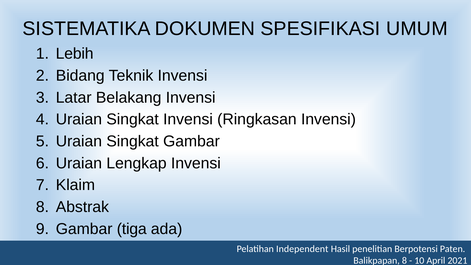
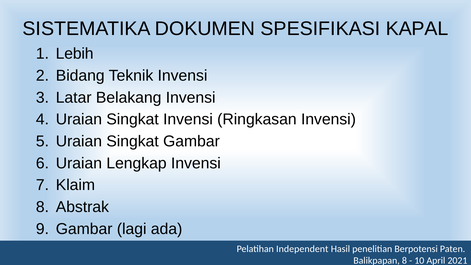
UMUM: UMUM -> KAPAL
tiga: tiga -> lagi
